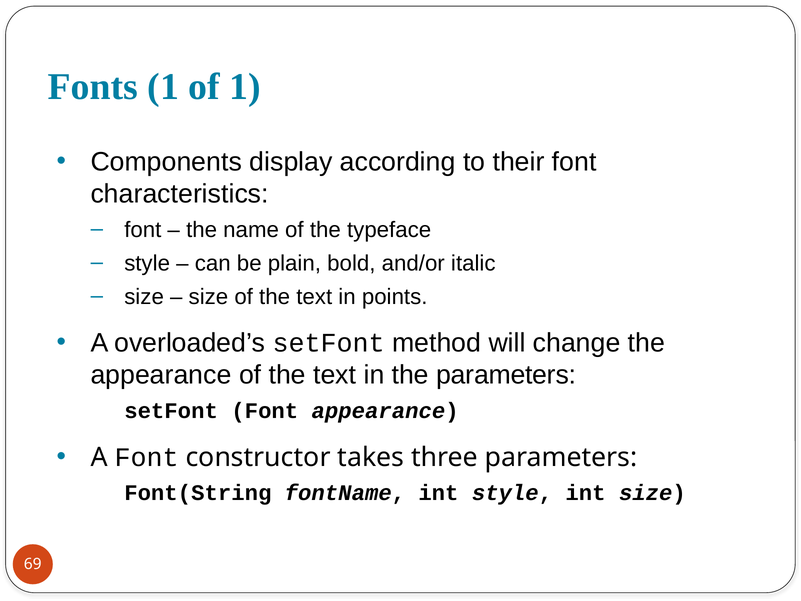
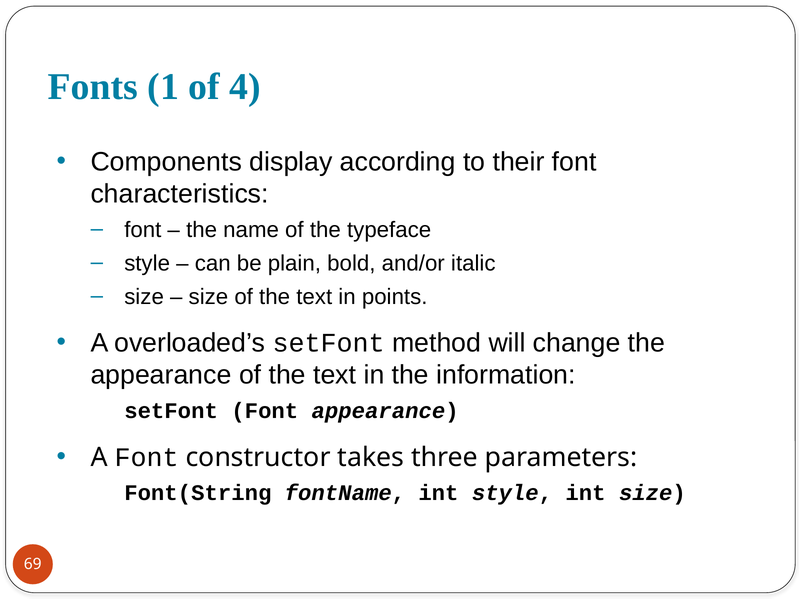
of 1: 1 -> 4
the parameters: parameters -> information
